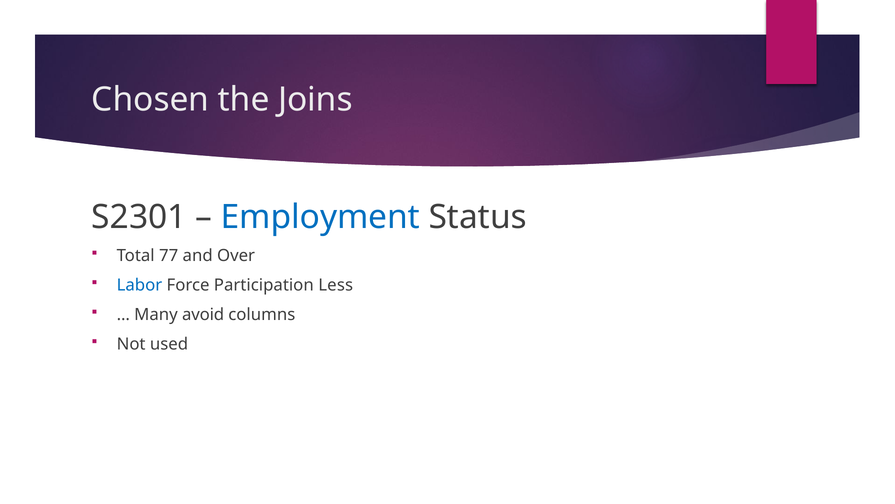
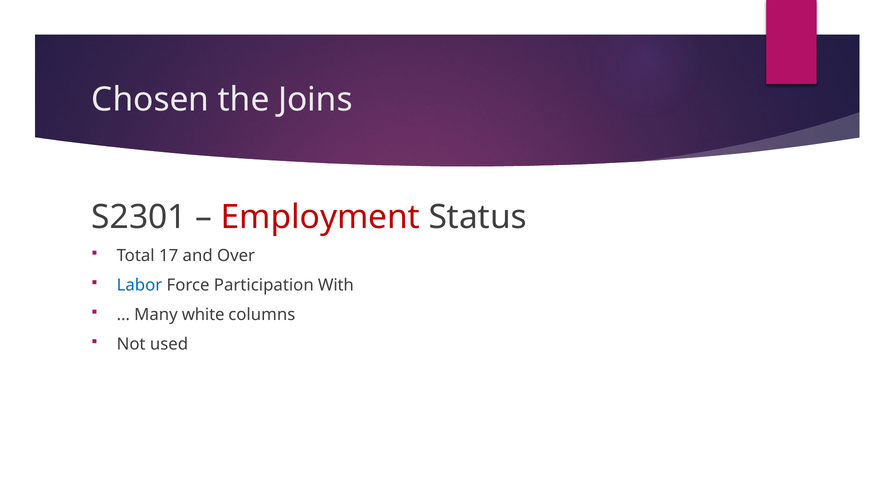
Employment colour: blue -> red
77: 77 -> 17
Less: Less -> With
avoid: avoid -> white
